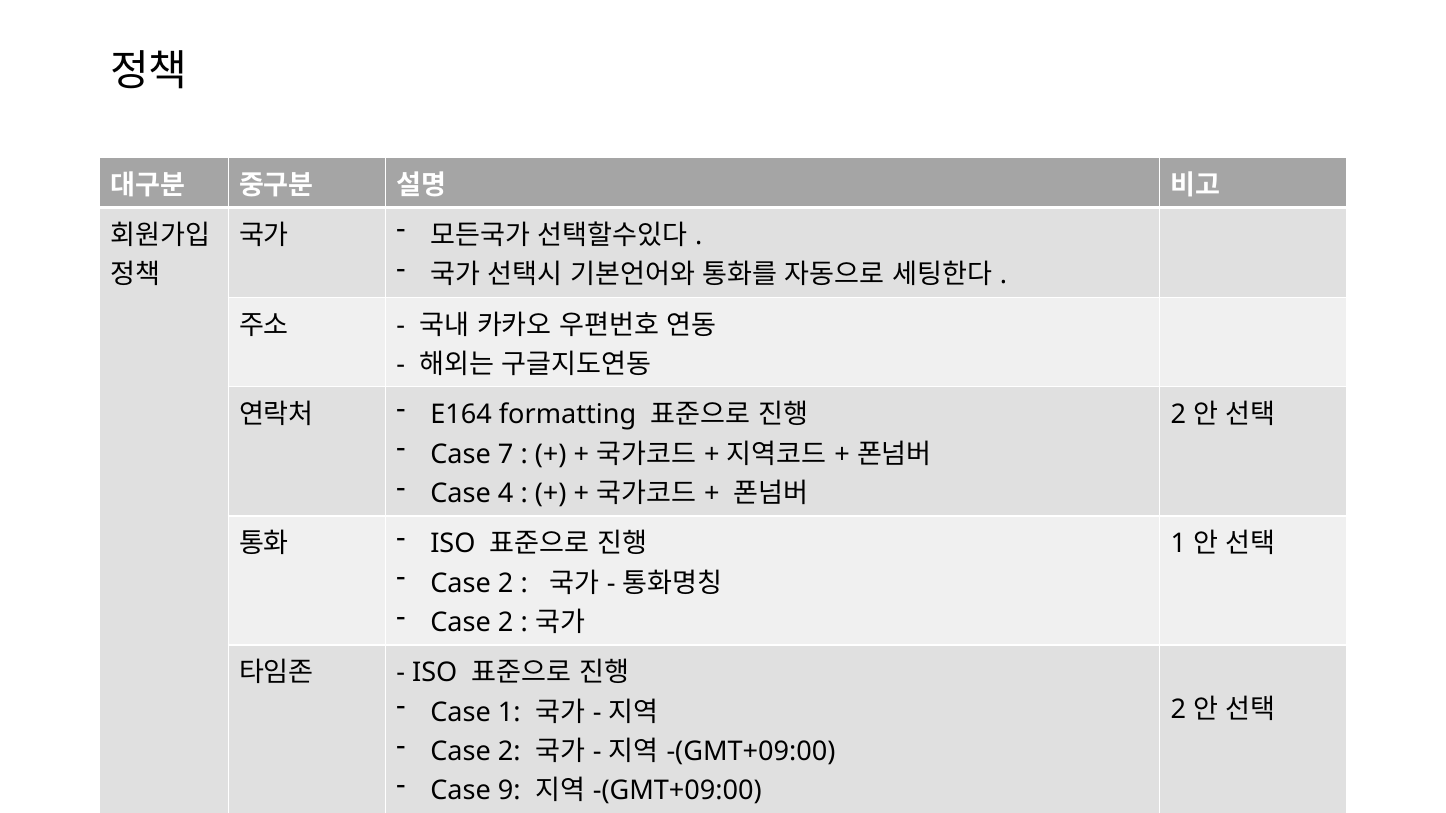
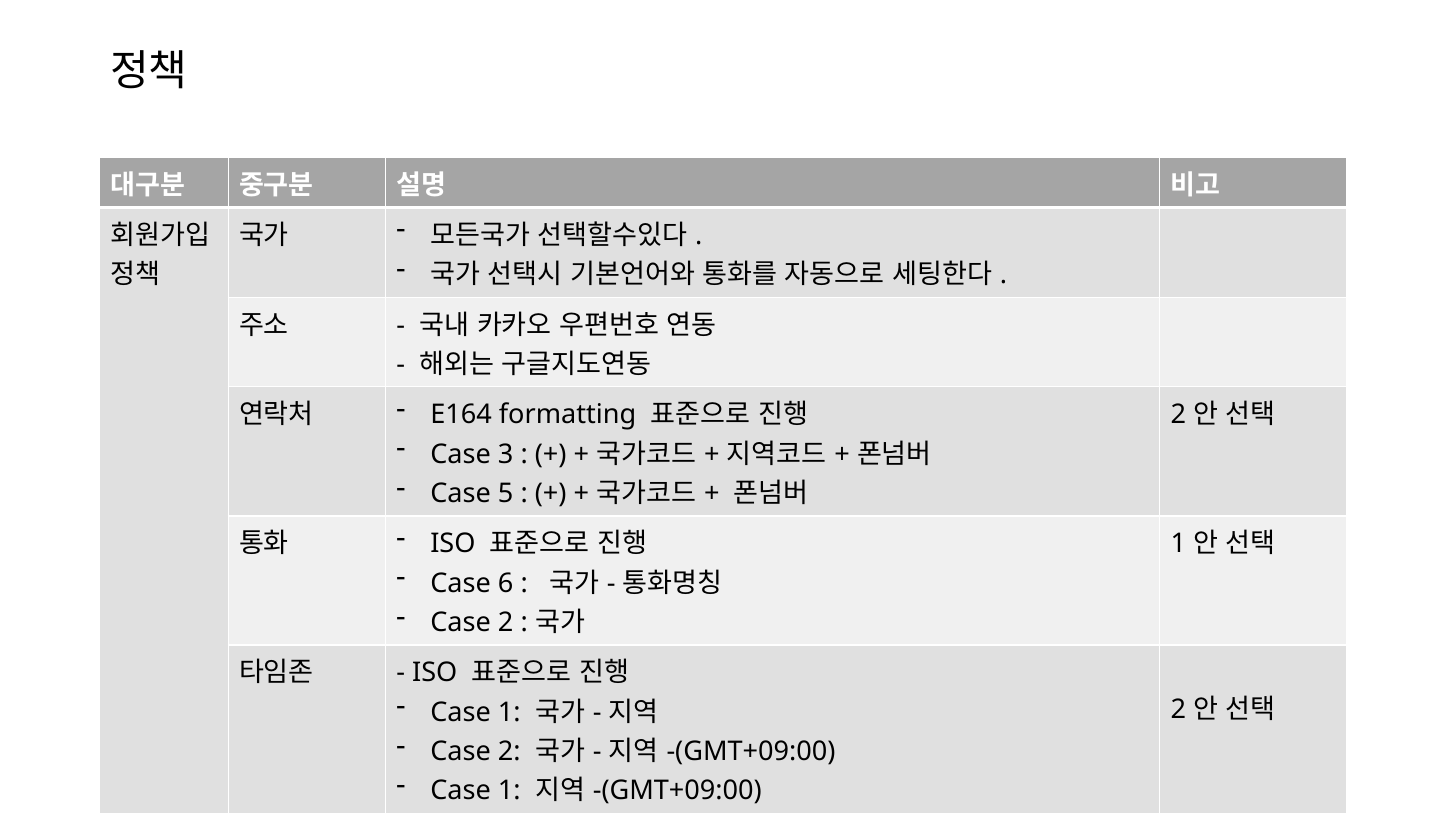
7: 7 -> 3
4: 4 -> 5
2 at (506, 583): 2 -> 6
9 at (509, 791): 9 -> 1
